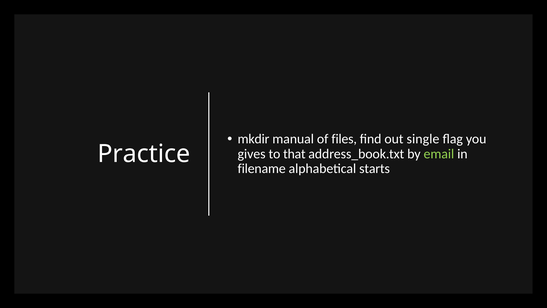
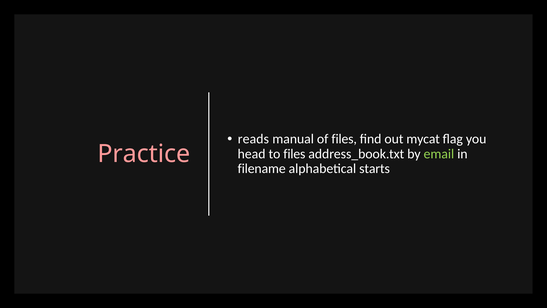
mkdir: mkdir -> reads
single: single -> mycat
Practice colour: white -> pink
gives: gives -> head
to that: that -> files
